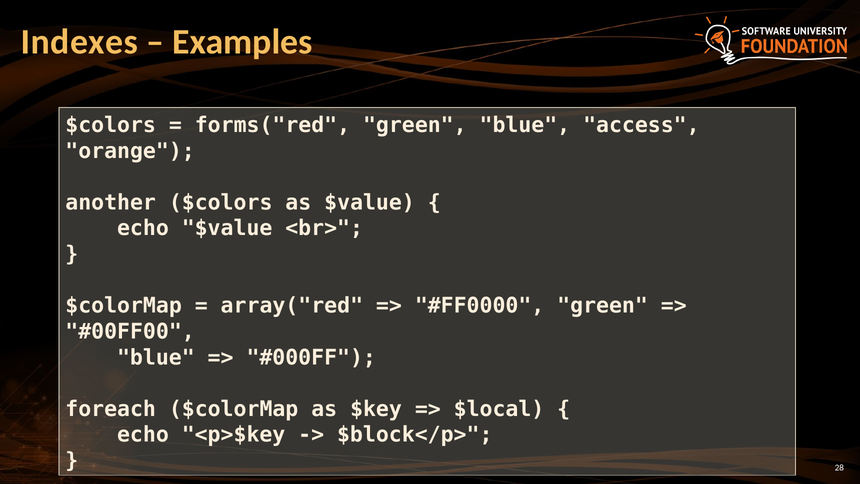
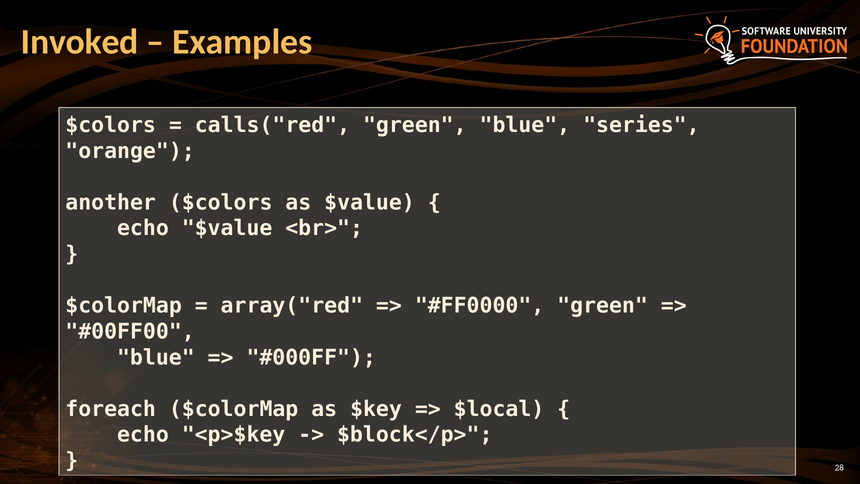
Indexes: Indexes -> Invoked
forms("red: forms("red -> calls("red
access: access -> series
